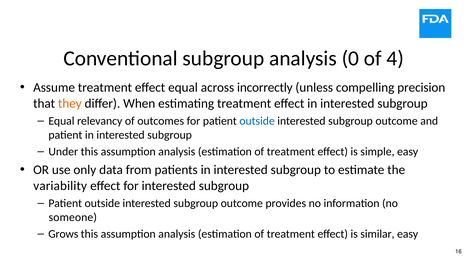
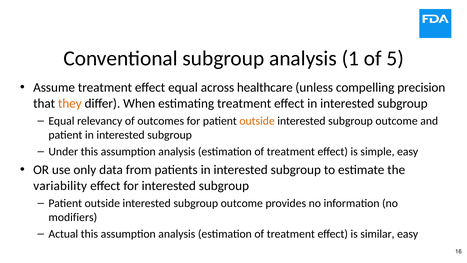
0: 0 -> 1
4: 4 -> 5
incorrectly: incorrectly -> healthcare
outside at (257, 121) colour: blue -> orange
someone: someone -> modifiers
Grows: Grows -> Actual
